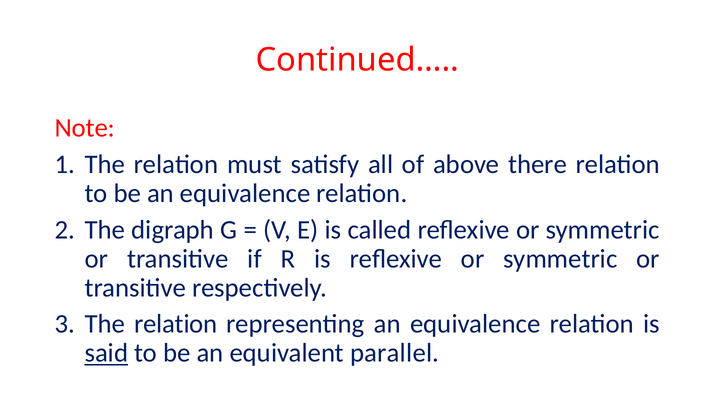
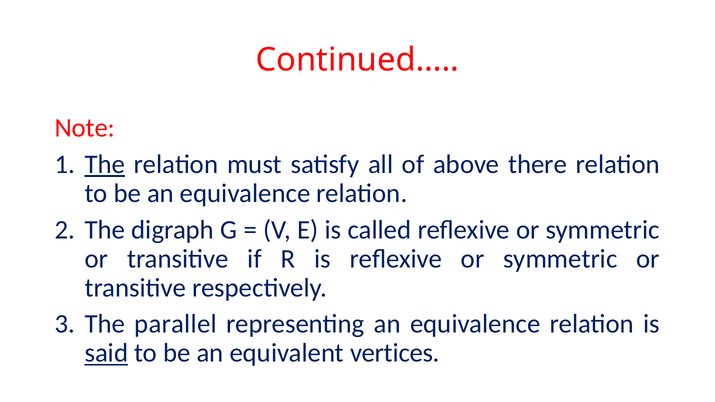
The at (105, 165) underline: none -> present
relation at (176, 324): relation -> parallel
parallel: parallel -> vertices
